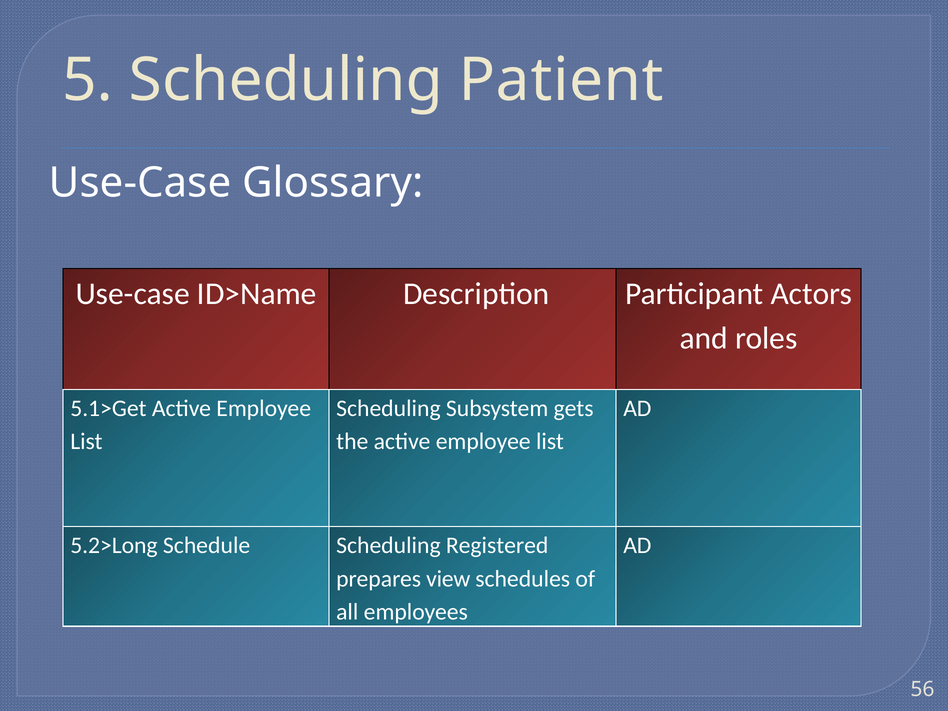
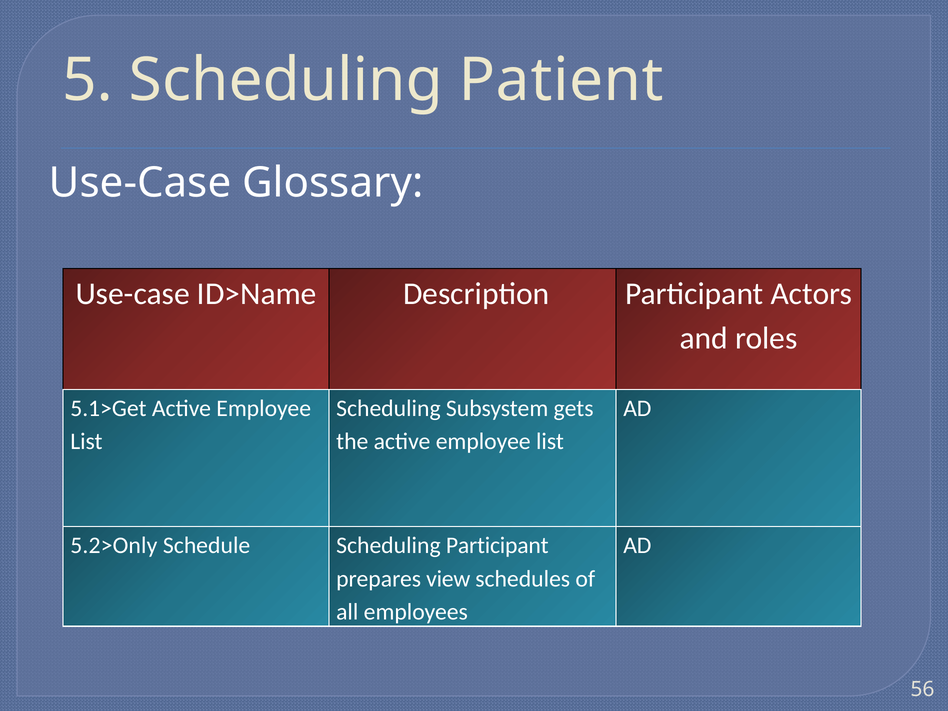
5.2>Long: 5.2>Long -> 5.2>Only
Scheduling Registered: Registered -> Participant
